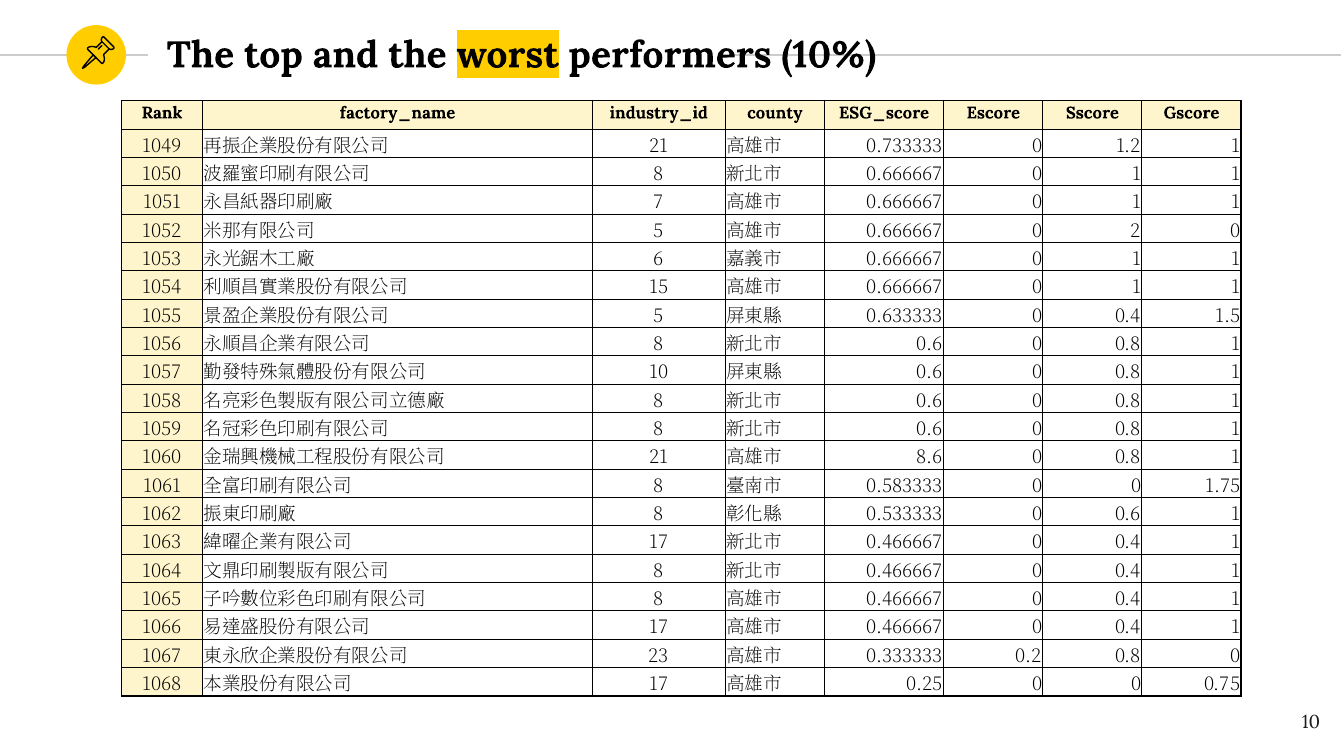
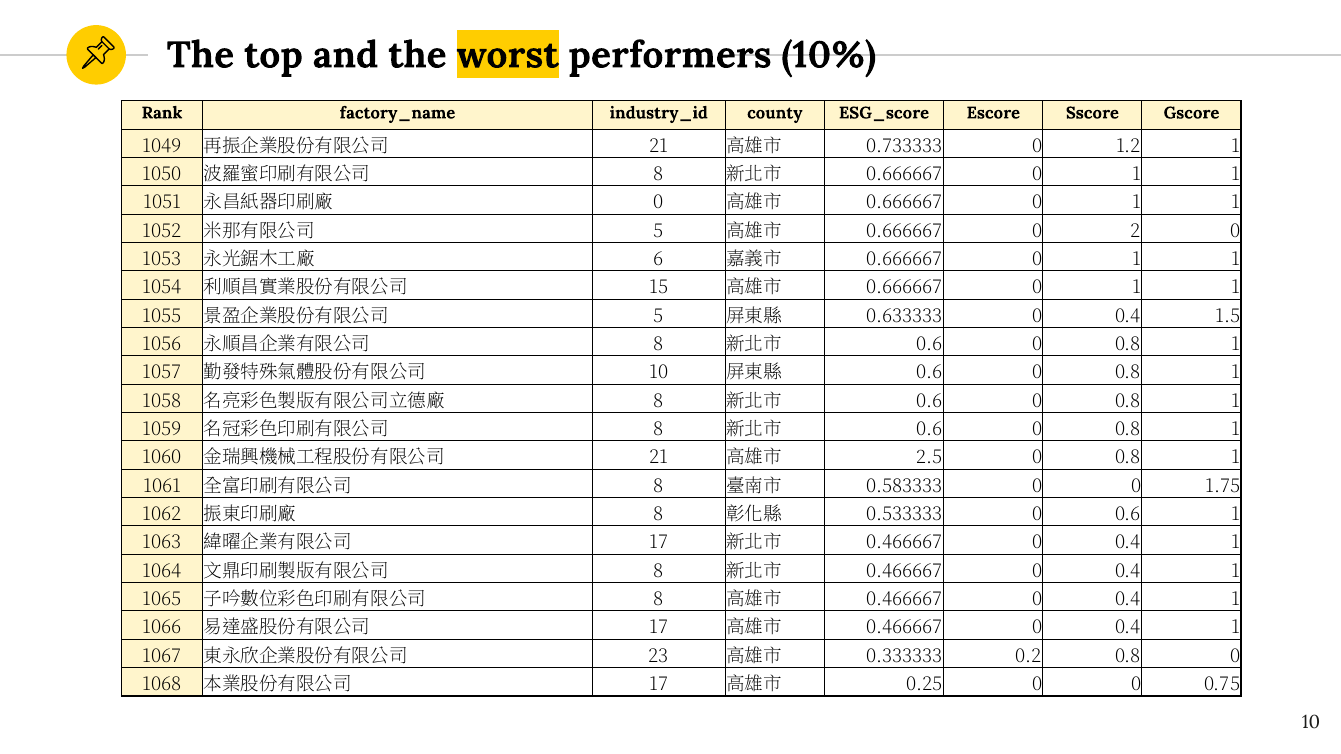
7 at (659, 203): 7 -> 0
8.6: 8.6 -> 2.5
